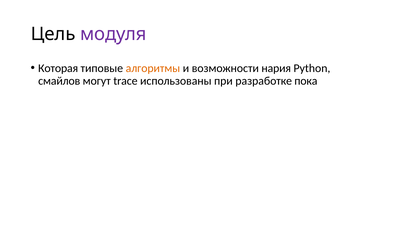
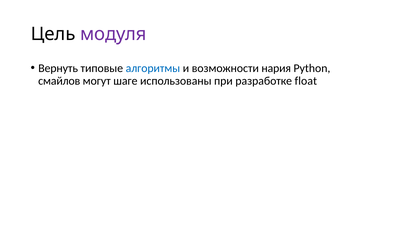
Которая: Которая -> Вернуть
алгоритмы colour: orange -> blue
trace: trace -> шаге
пока: пока -> float
